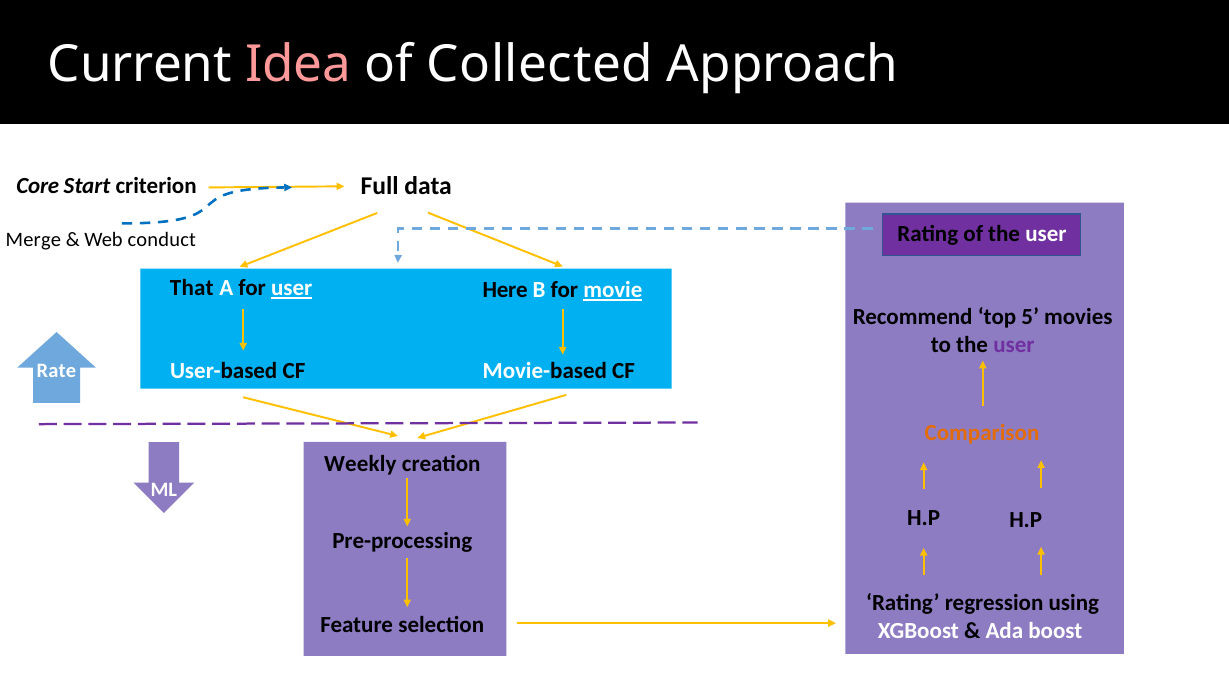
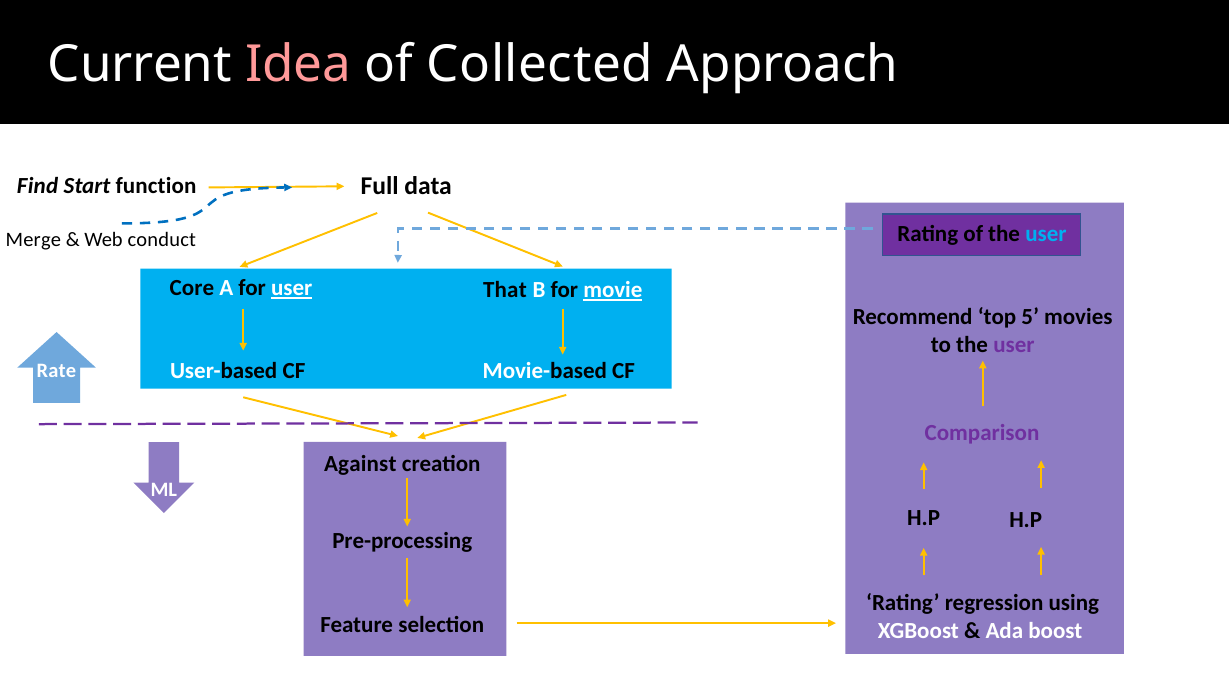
Core: Core -> Find
criterion: criterion -> function
user at (1046, 234) colour: white -> light blue
That: That -> Core
Here: Here -> That
Comparison colour: orange -> purple
Weekly: Weekly -> Against
